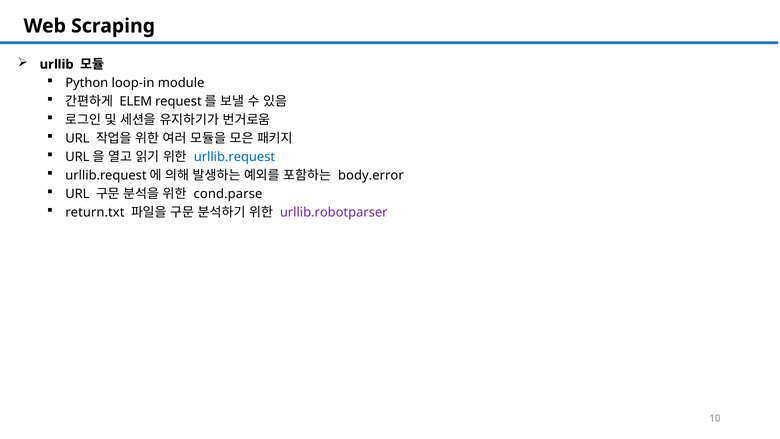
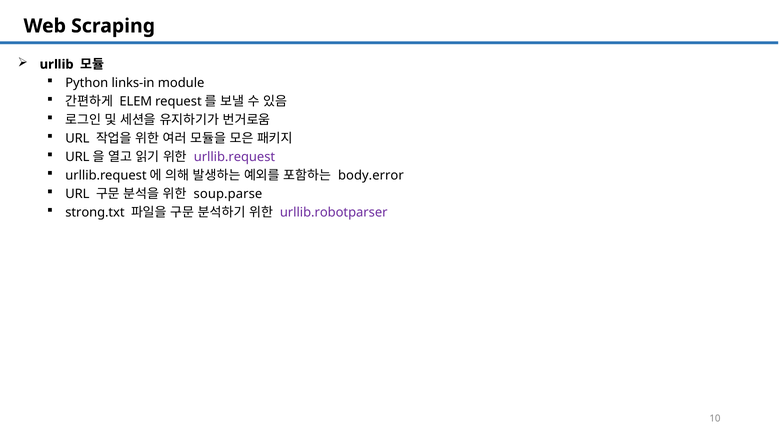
loop-in: loop-in -> links-in
urllib.request colour: blue -> purple
cond.parse: cond.parse -> soup.parse
return.txt: return.txt -> strong.txt
